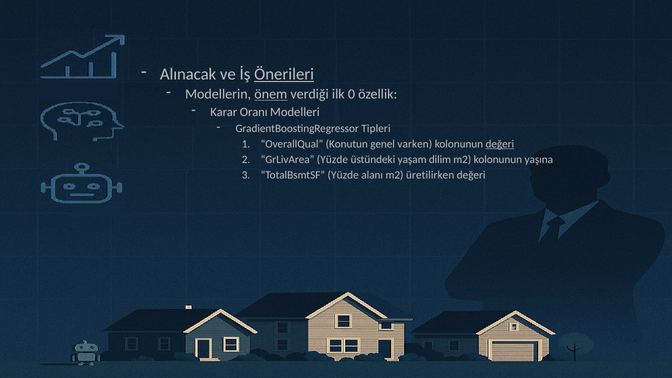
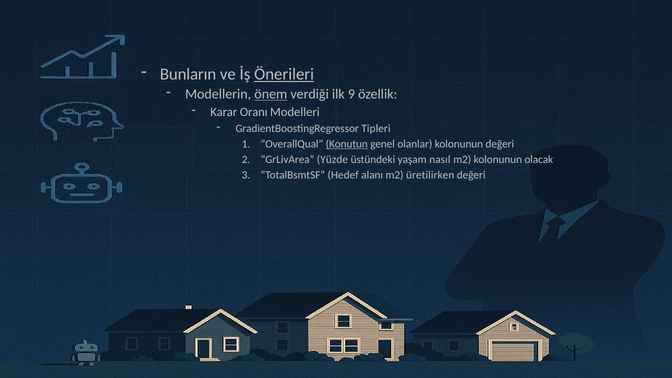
Alınacak: Alınacak -> Bunların
0: 0 -> 9
Konutun underline: none -> present
varken: varken -> olanlar
değeri at (500, 144) underline: present -> none
dilim: dilim -> nasıl
yaşına: yaşına -> olacak
TotalBsmtSF Yüzde: Yüzde -> Hedef
